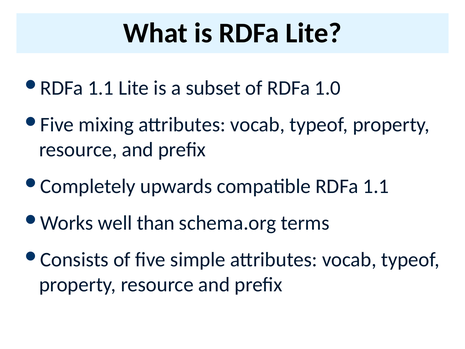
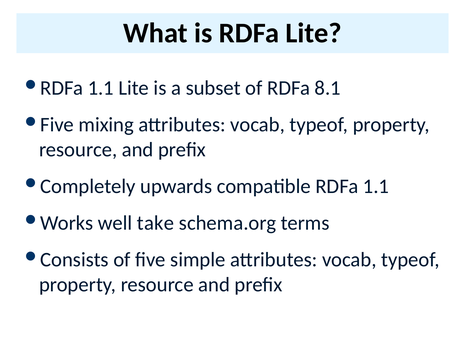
1.0: 1.0 -> 8.1
than: than -> take
